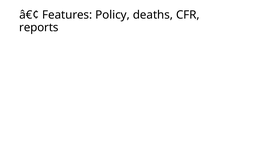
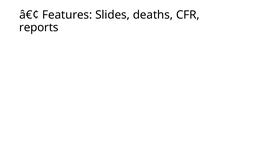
Policy: Policy -> Slides
